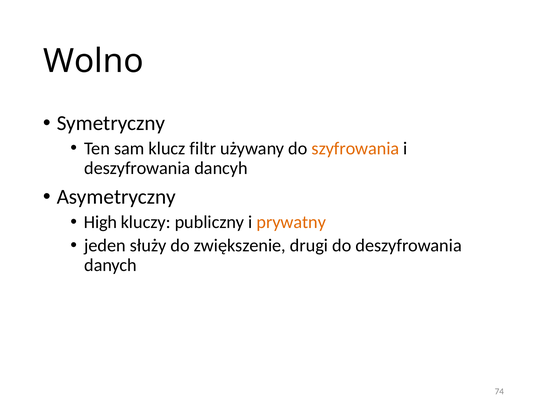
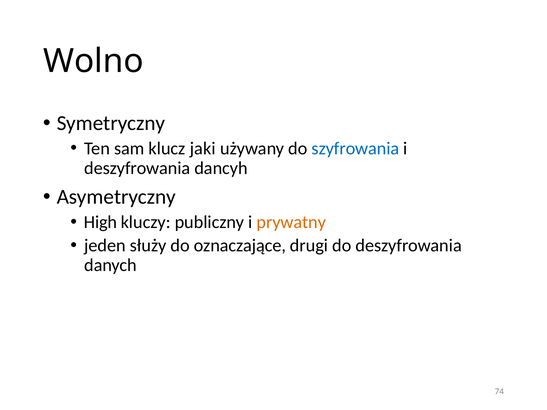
filtr: filtr -> jaki
szyfrowania colour: orange -> blue
zwiększenie: zwiększenie -> oznaczające
